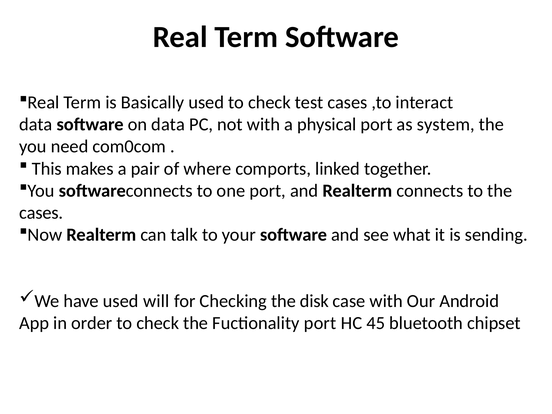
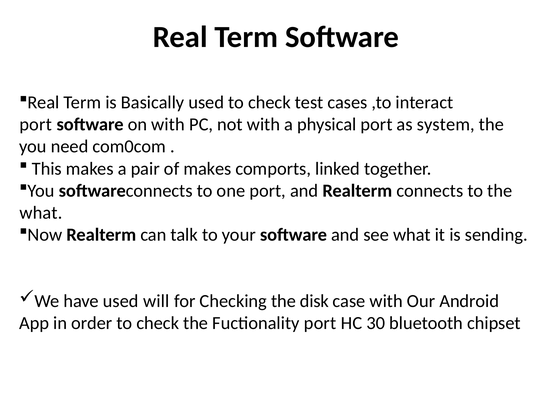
data at (36, 124): data -> port
on data: data -> with
of where: where -> makes
cases at (41, 213): cases -> what
45: 45 -> 30
